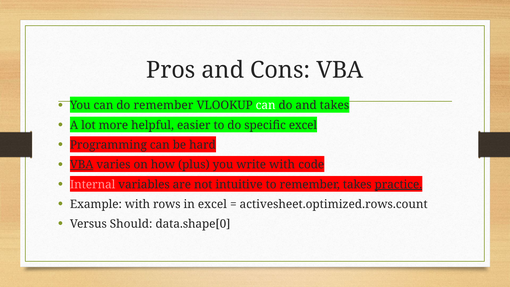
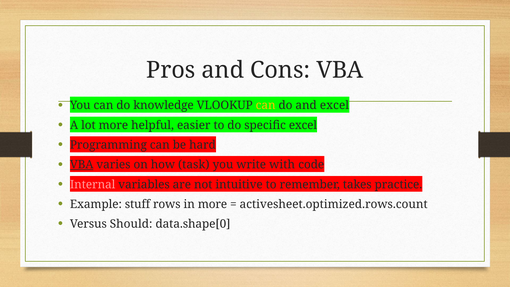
do remember: remember -> knowledge
can at (266, 105) colour: white -> yellow
and takes: takes -> excel
plus: plus -> task
practice underline: present -> none
Example with: with -> stuff
in excel: excel -> more
